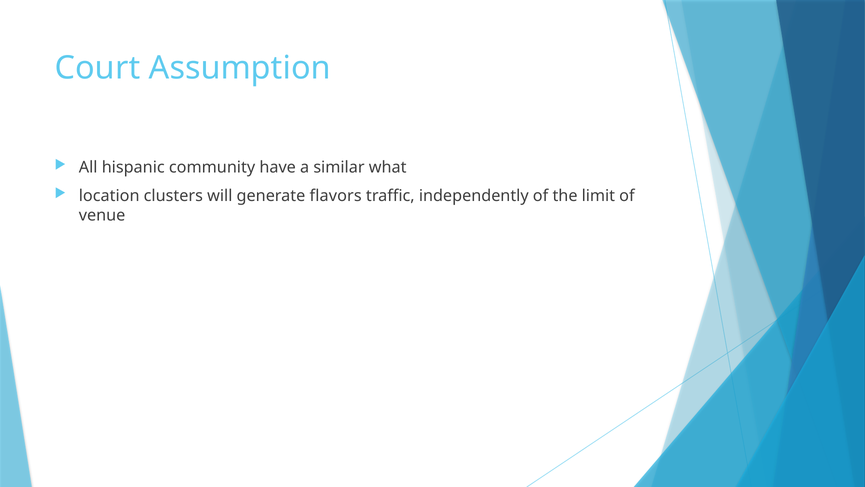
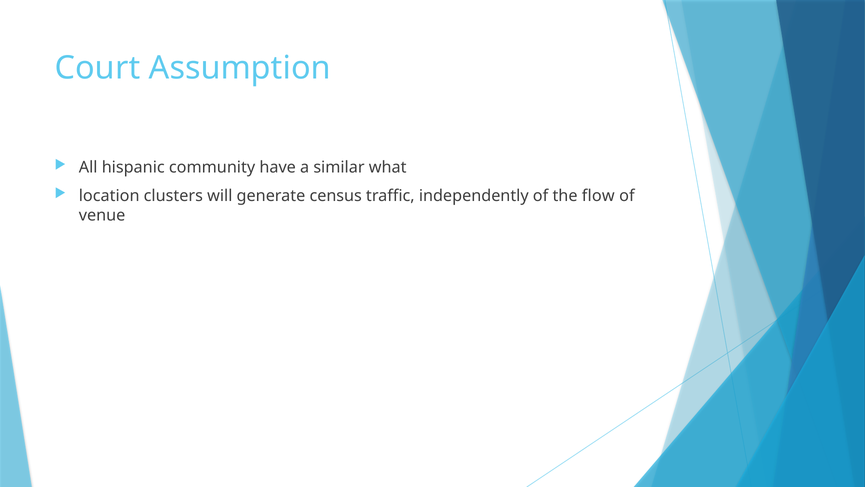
flavors: flavors -> census
limit: limit -> flow
